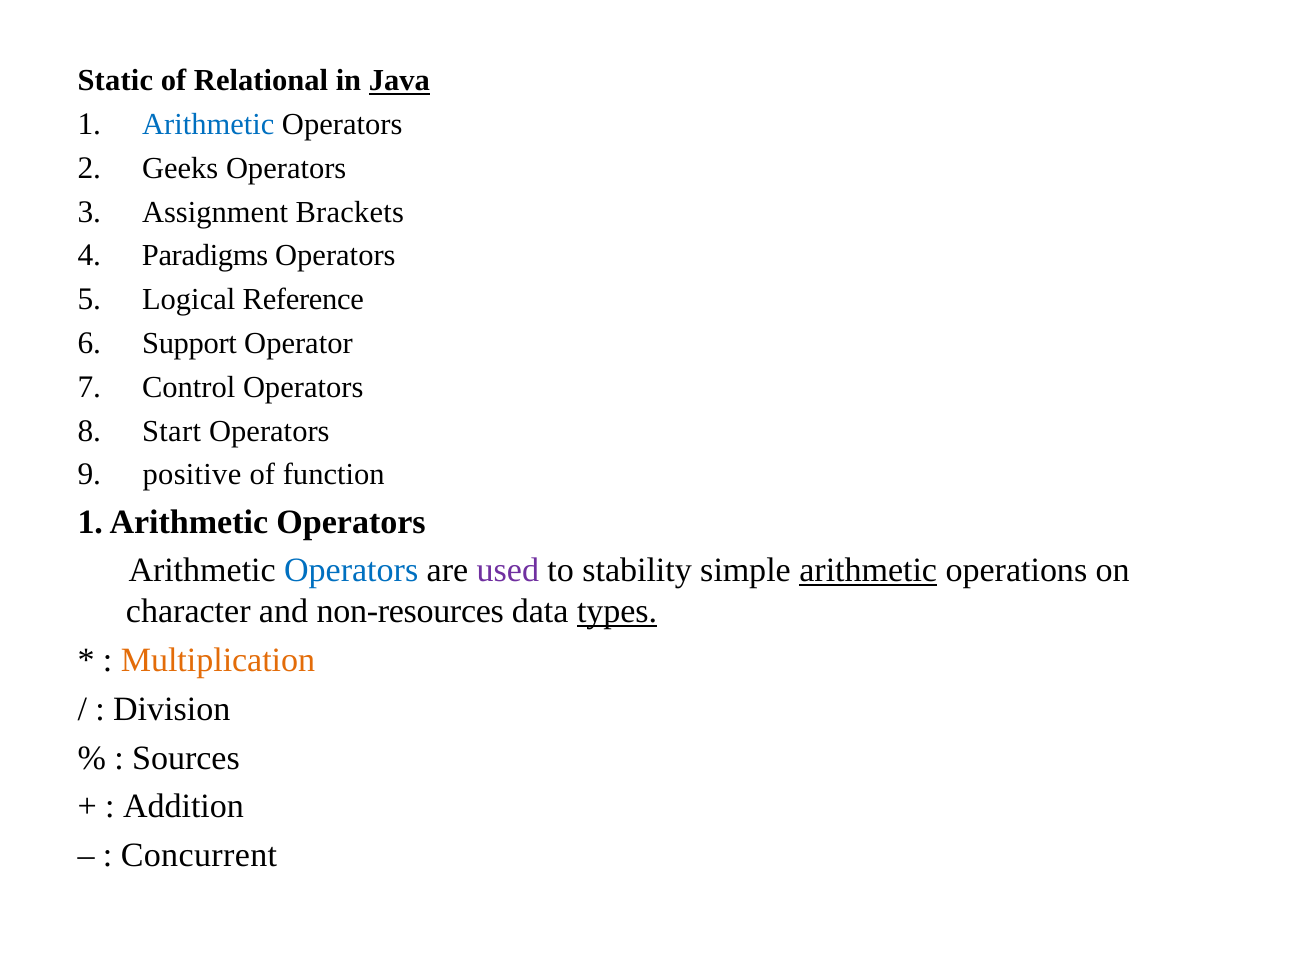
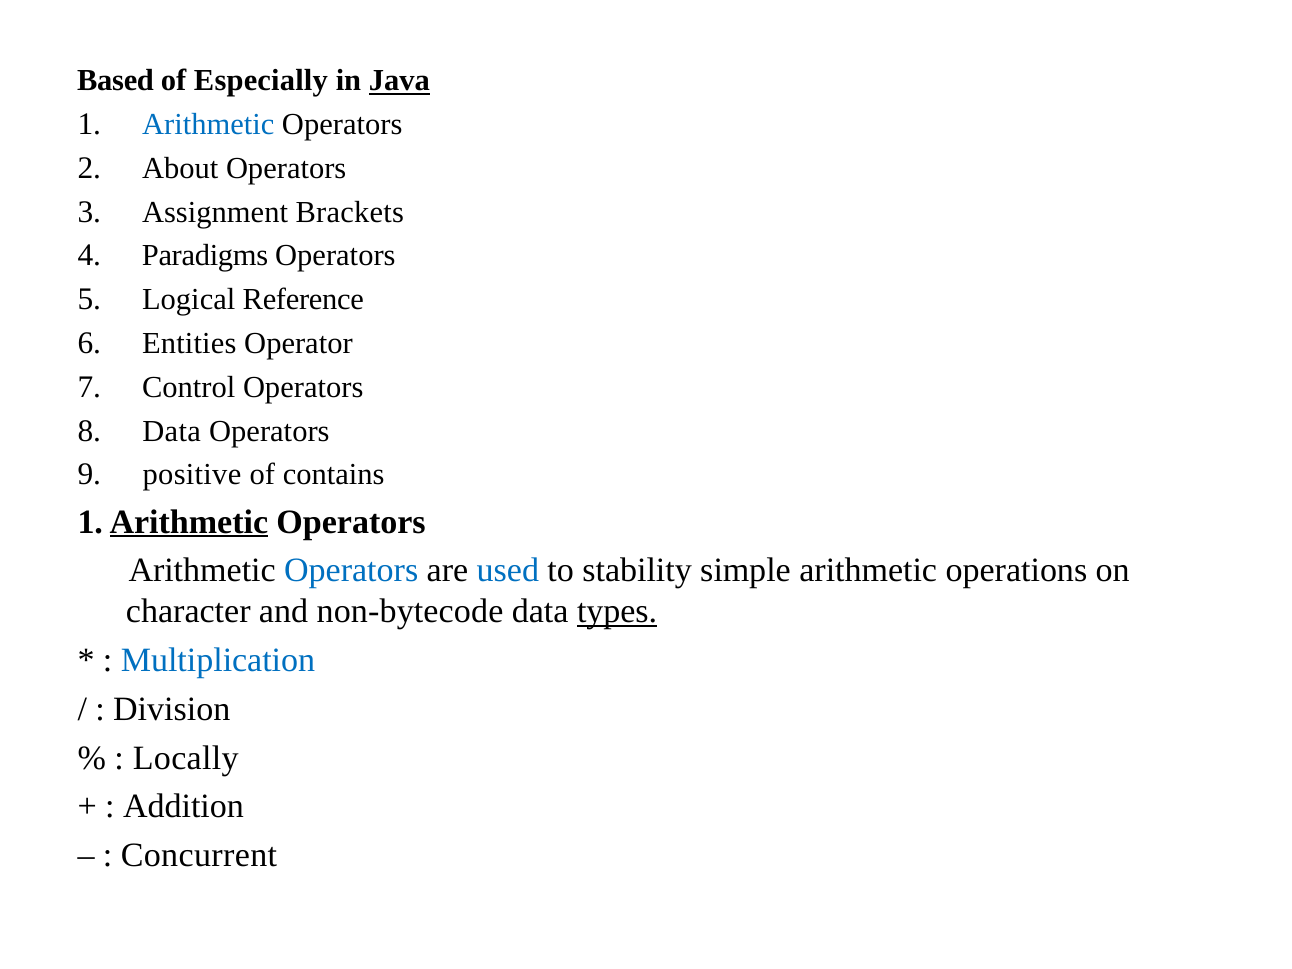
Static: Static -> Based
Relational: Relational -> Especially
Geeks: Geeks -> About
Support: Support -> Entities
Start at (172, 431): Start -> Data
function: function -> contains
Arithmetic at (189, 522) underline: none -> present
used colour: purple -> blue
arithmetic at (868, 571) underline: present -> none
non-resources: non-resources -> non-bytecode
Multiplication colour: orange -> blue
Sources: Sources -> Locally
